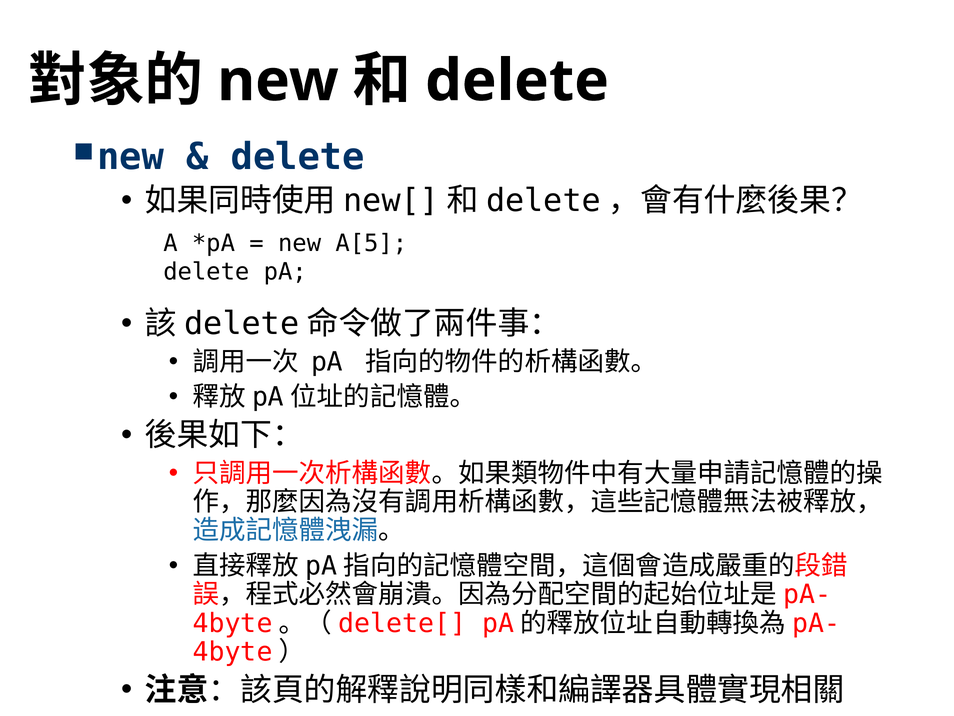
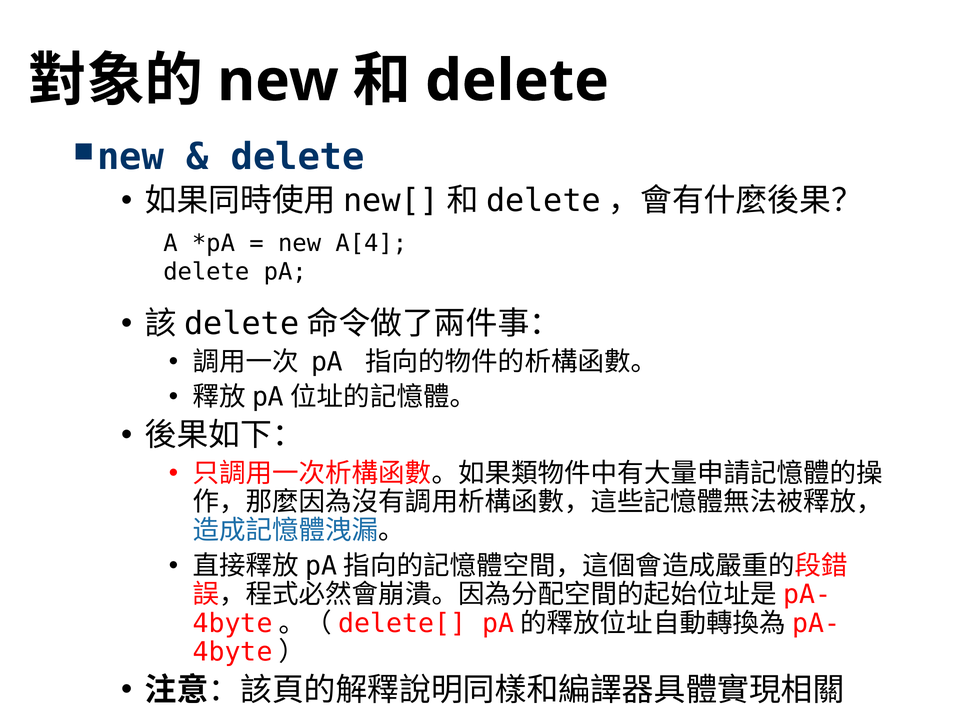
A[5: A[5 -> A[4
